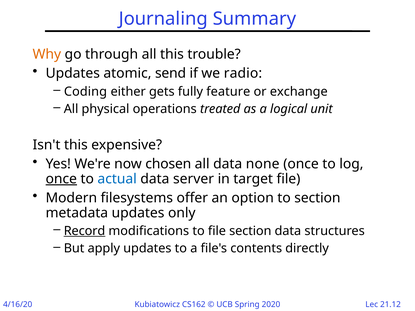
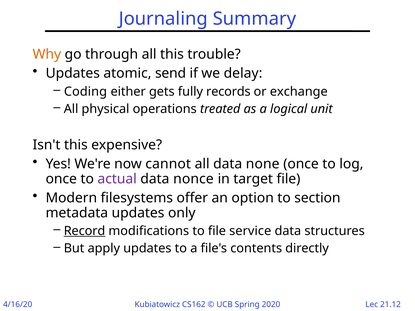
radio: radio -> delay
feature: feature -> records
chosen: chosen -> cannot
once at (61, 179) underline: present -> none
actual colour: blue -> purple
server: server -> nonce
file section: section -> service
